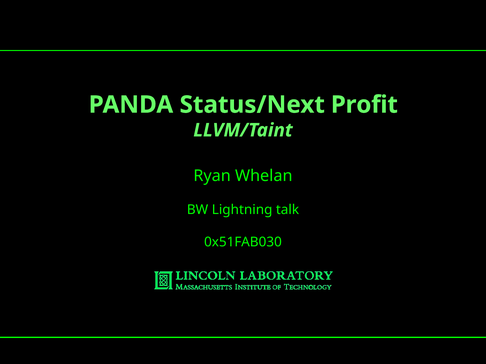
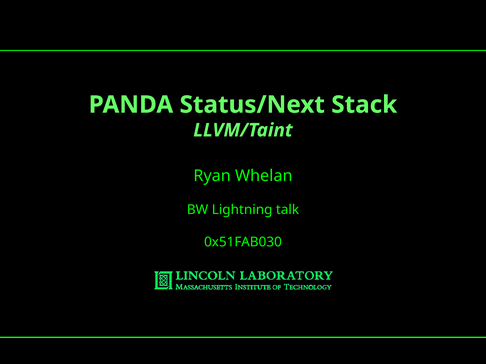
Profit: Profit -> Stack
